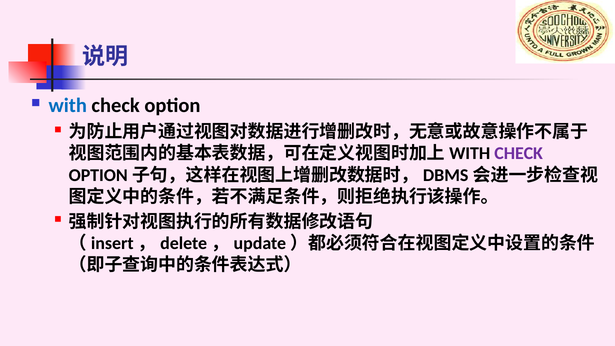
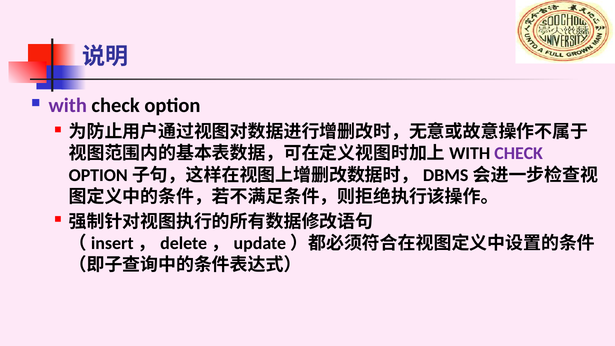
with colour: blue -> purple
